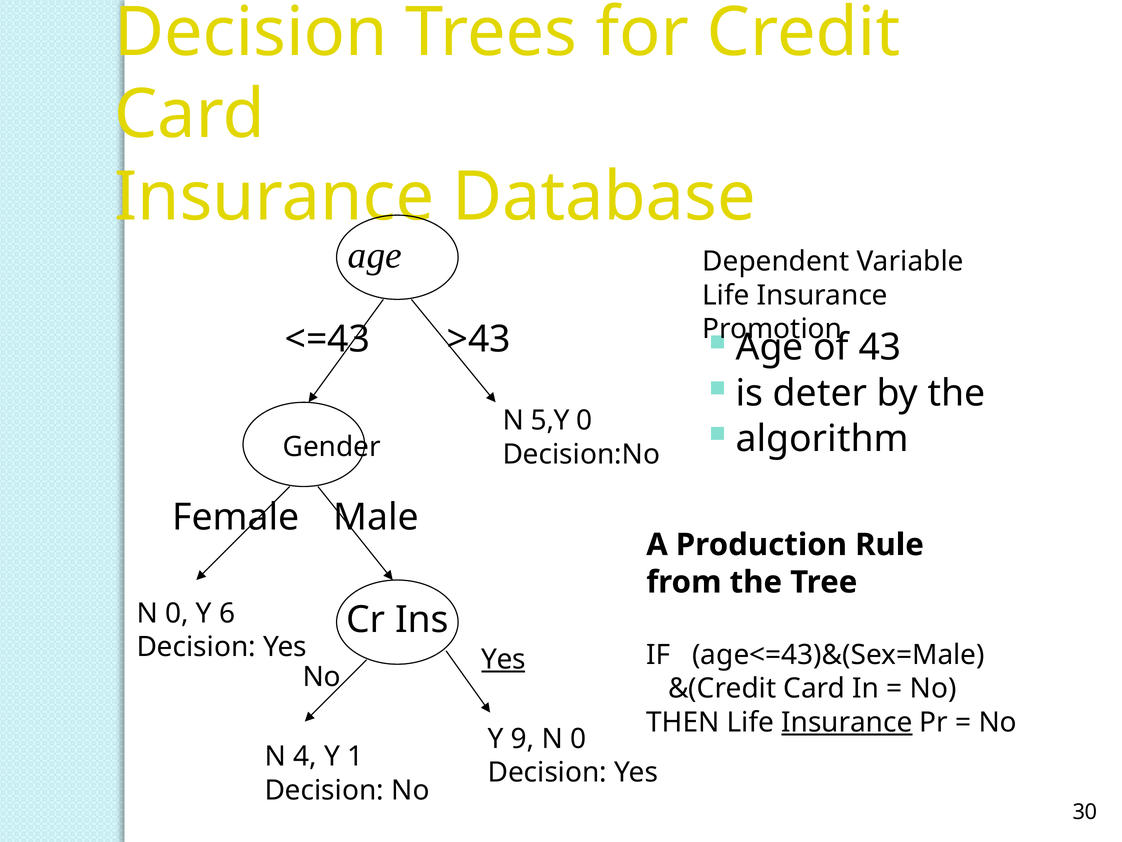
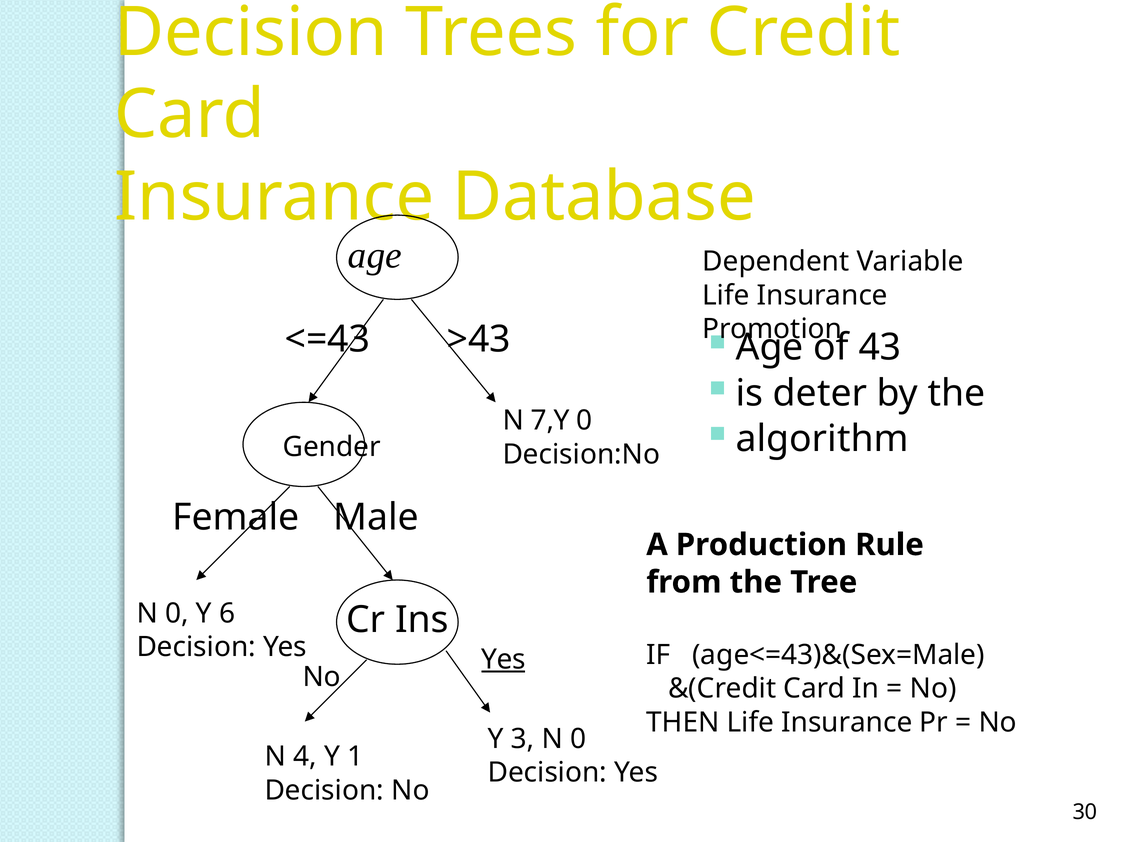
5,Y: 5,Y -> 7,Y
Insurance at (847, 722) underline: present -> none
9: 9 -> 3
